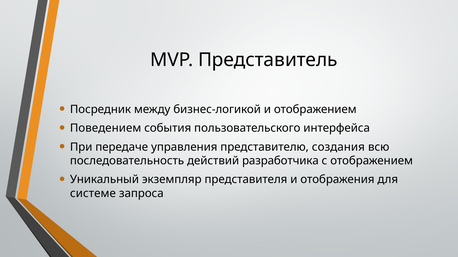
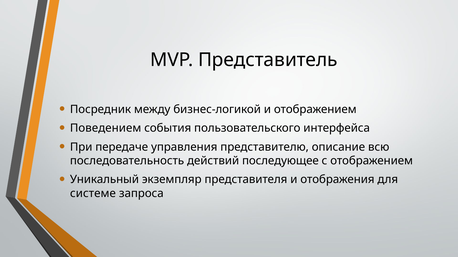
создания: создания -> описание
разработчика: разработчика -> последующее
